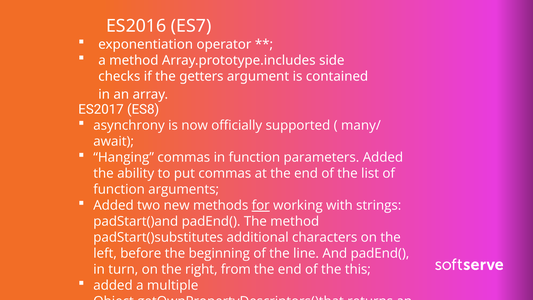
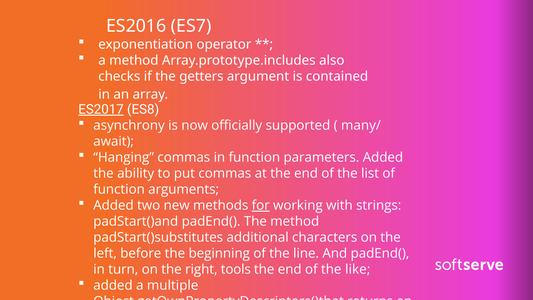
side: side -> also
ES2017 underline: none -> present
from: from -> tools
this: this -> like
